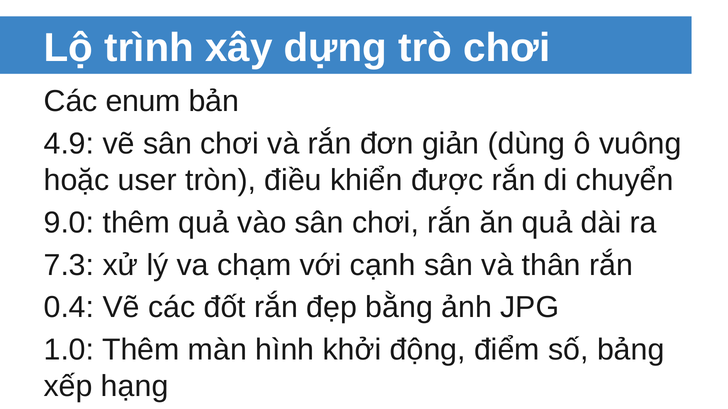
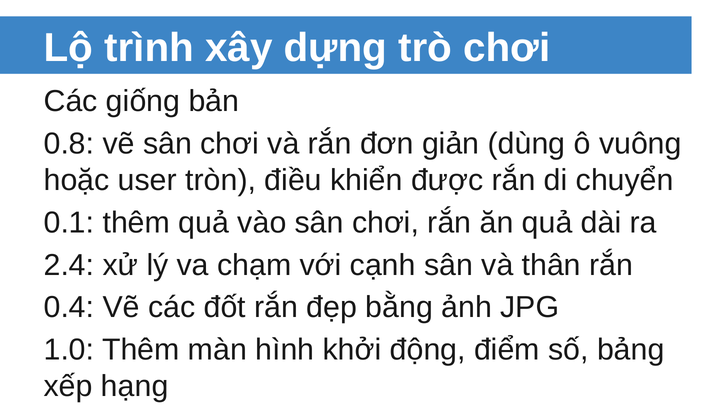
enum: enum -> giống
4.9: 4.9 -> 0.8
9.0: 9.0 -> 0.1
7.3: 7.3 -> 2.4
